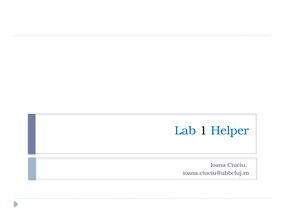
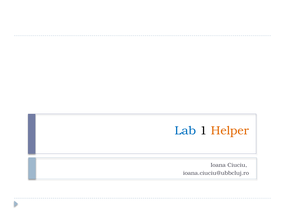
Helper colour: blue -> orange
